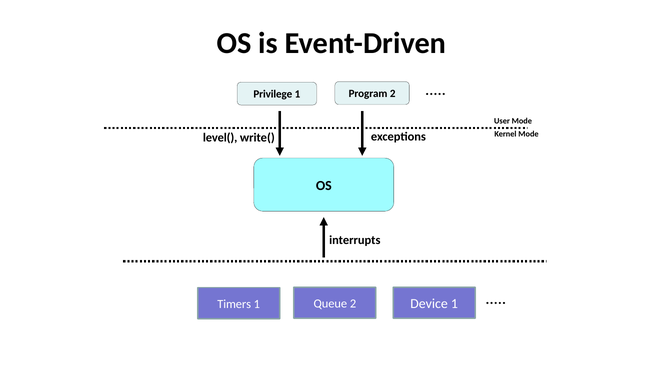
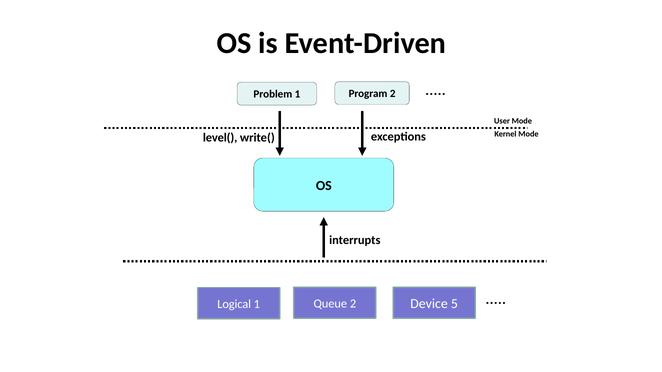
Privilege: Privilege -> Problem
Timers: Timers -> Logical
Device 1: 1 -> 5
